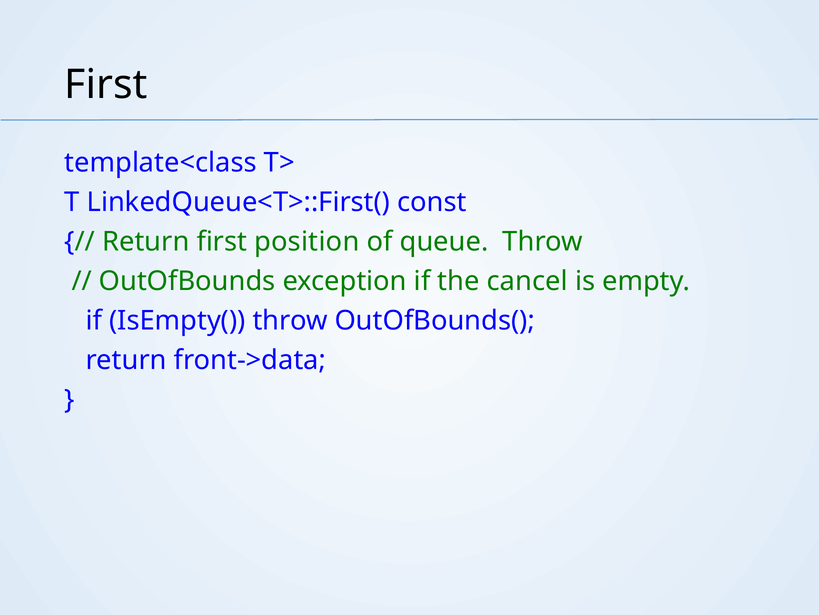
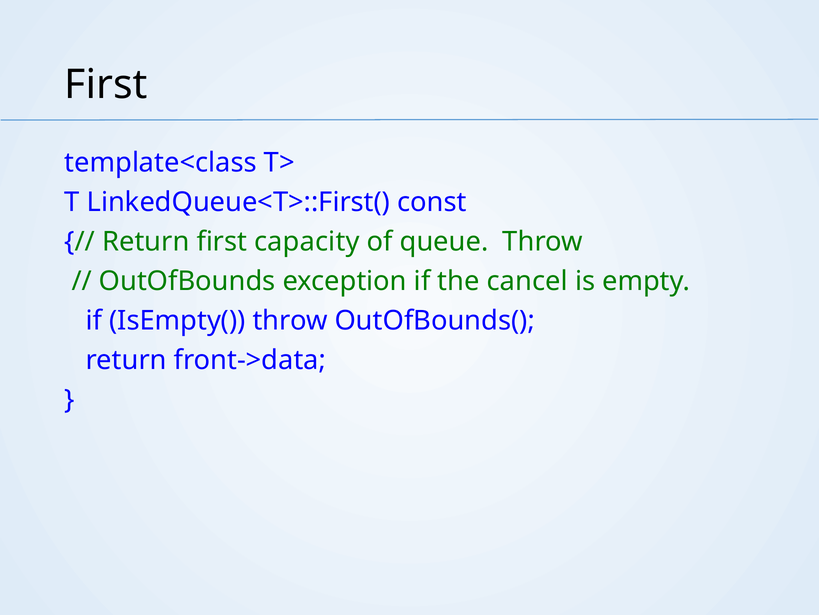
position: position -> capacity
